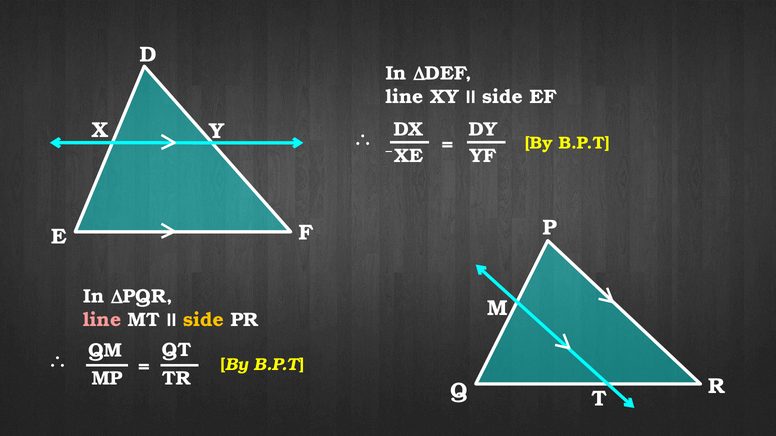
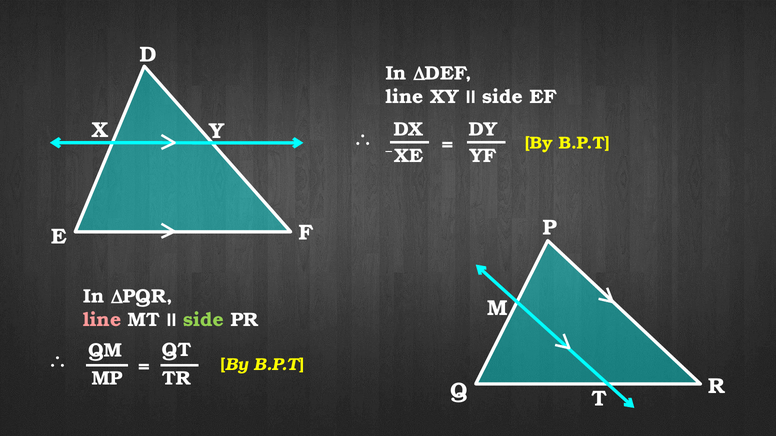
side at (204, 320) colour: yellow -> light green
